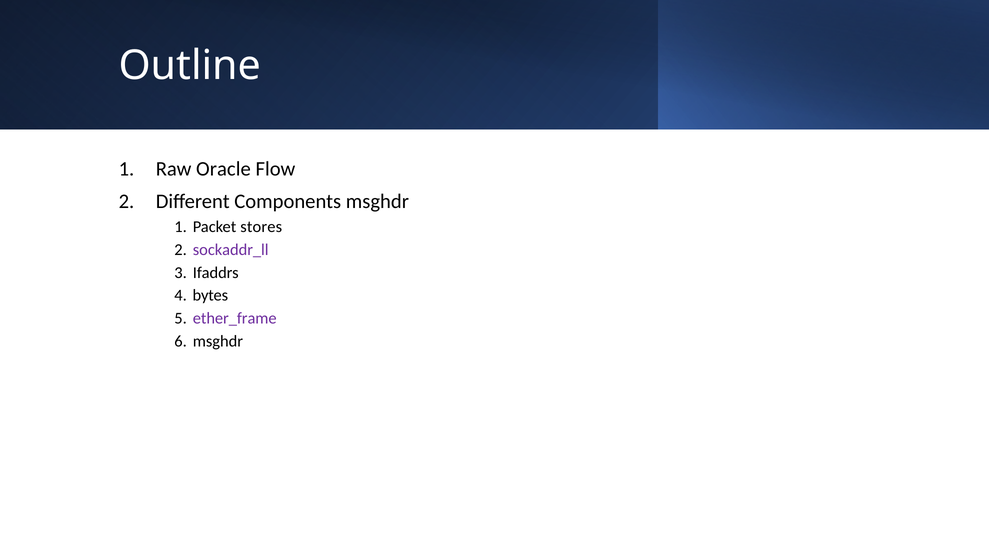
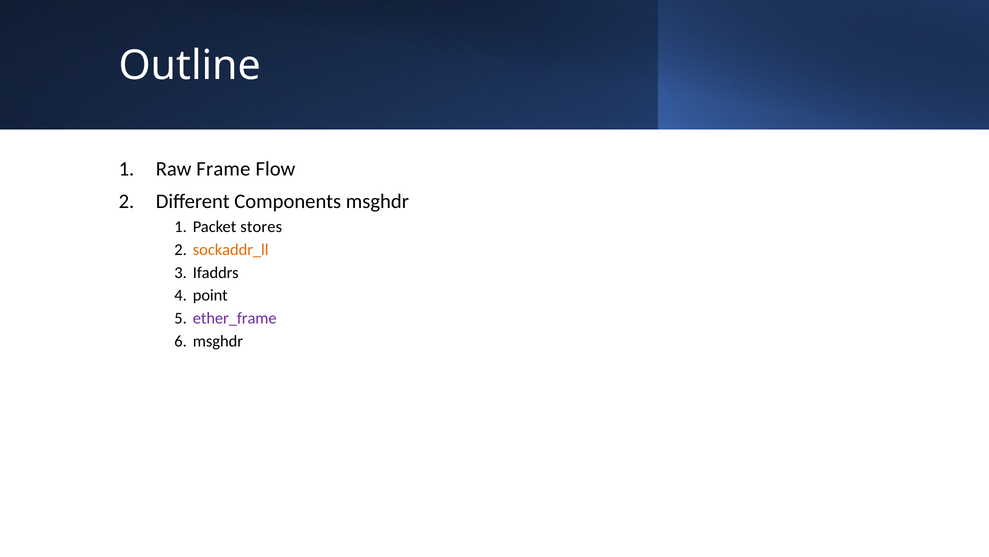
Raw Oracle: Oracle -> Frame
sockaddr_ll colour: purple -> orange
bytes: bytes -> point
